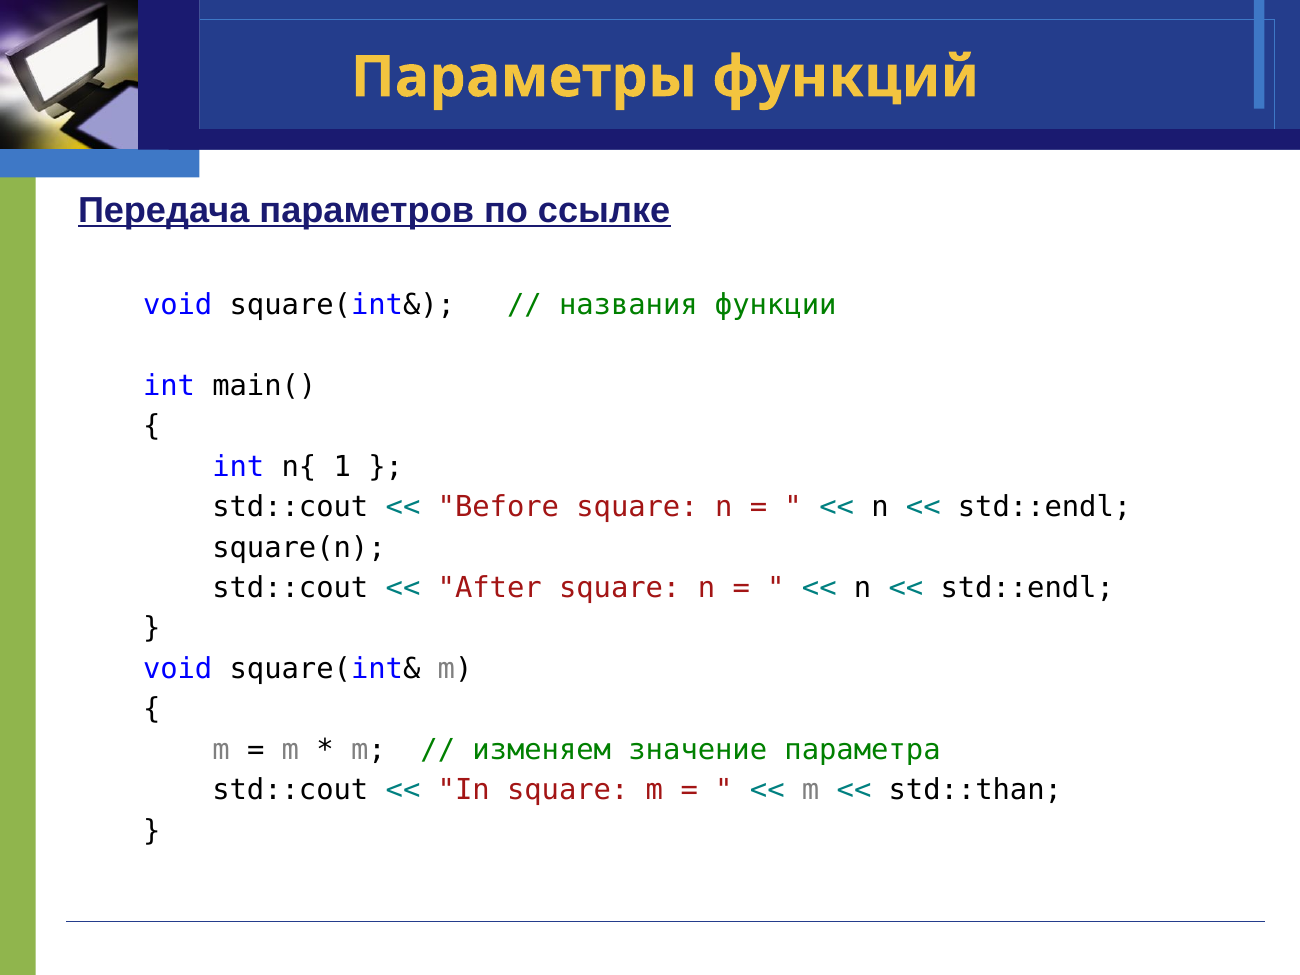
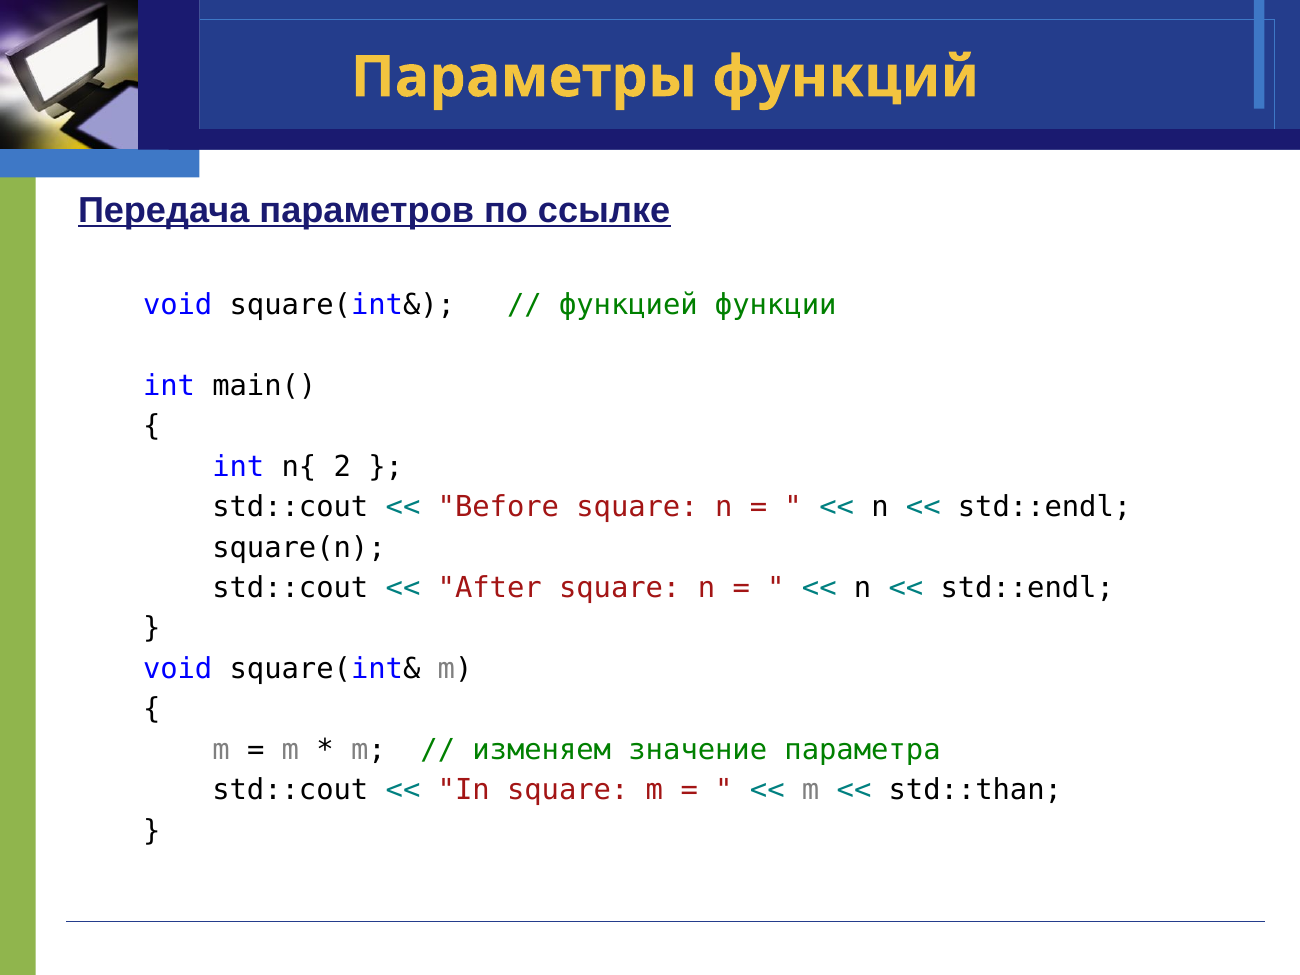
названия: названия -> функцией
1: 1 -> 2
